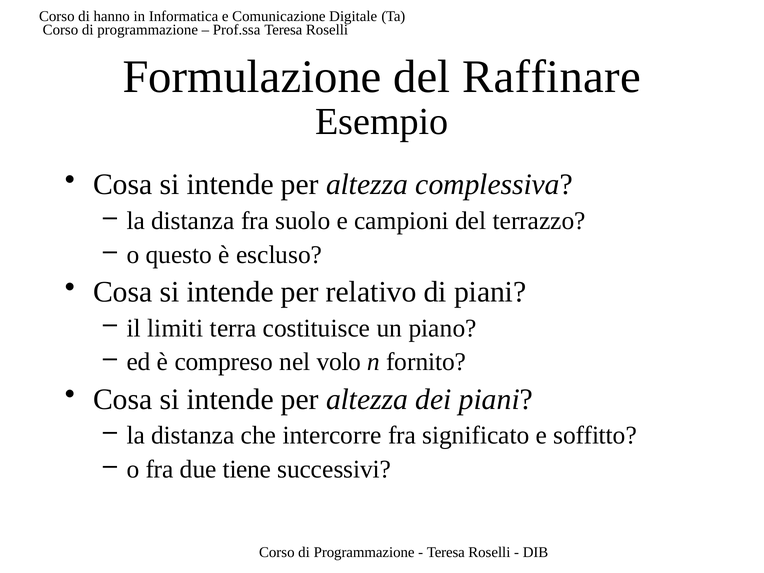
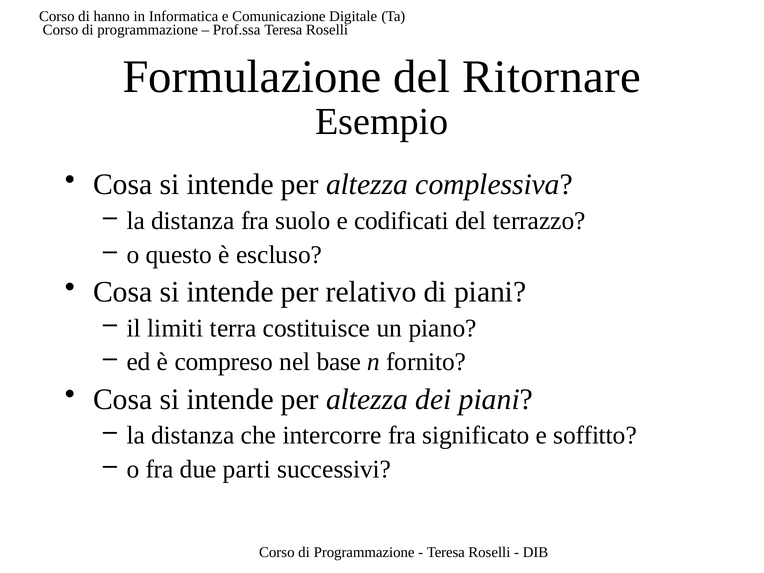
Raffinare: Raffinare -> Ritornare
campioni: campioni -> codificati
volo: volo -> base
tiene: tiene -> parti
